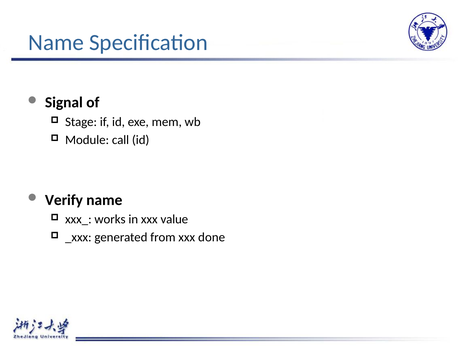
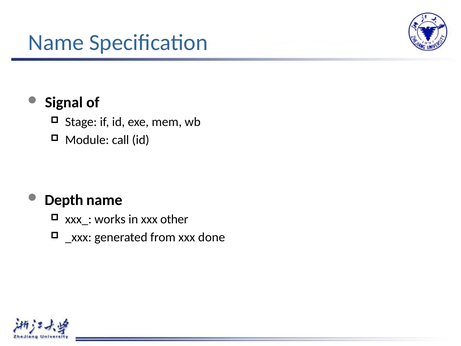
Verify: Verify -> Depth
value: value -> other
